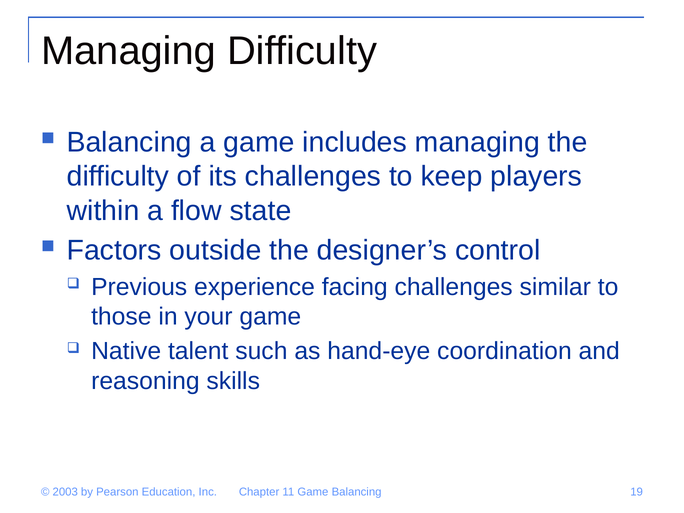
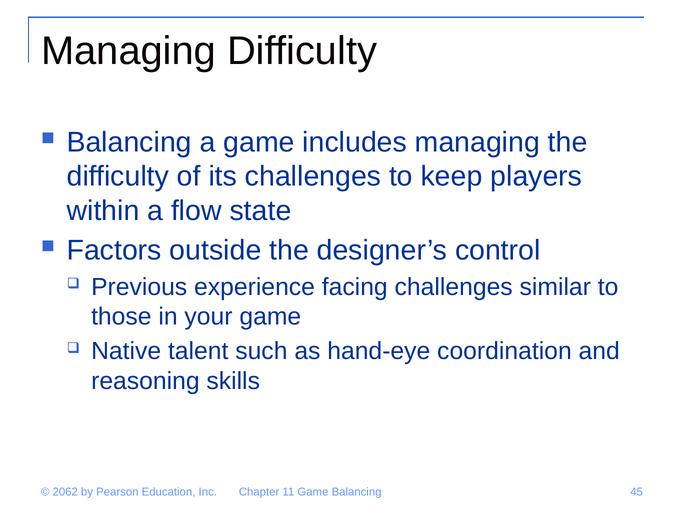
2003: 2003 -> 2062
19: 19 -> 45
